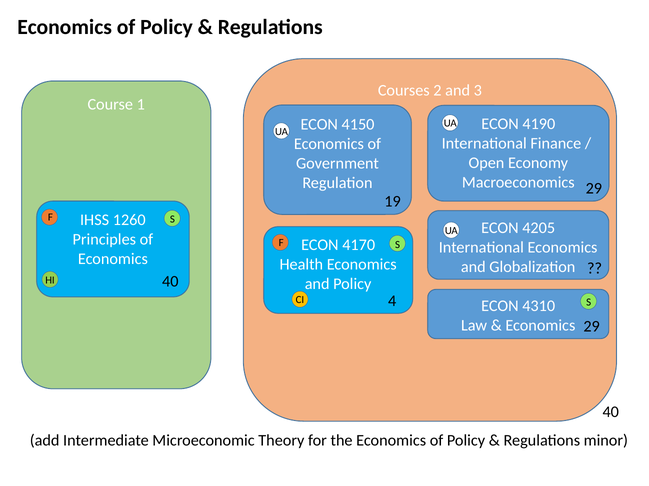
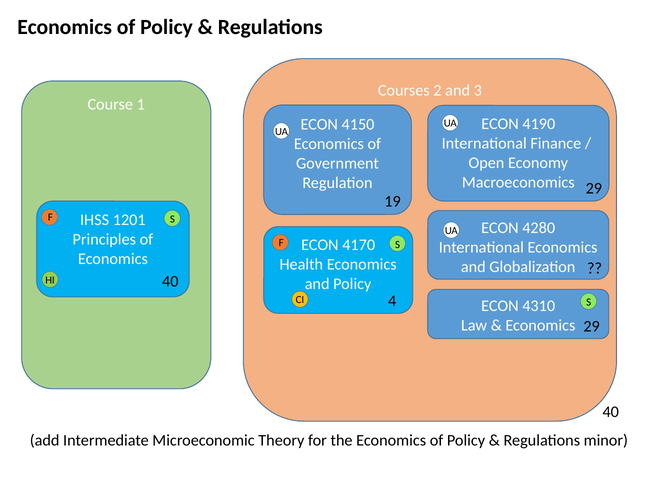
1260: 1260 -> 1201
4205: 4205 -> 4280
